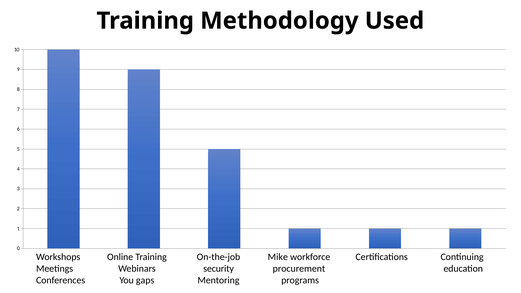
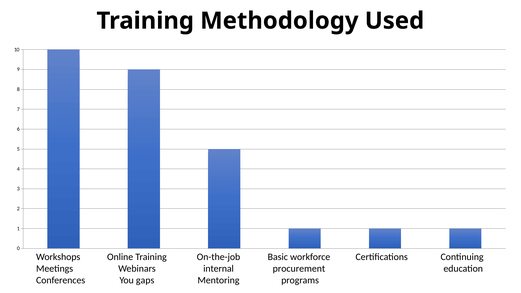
Mike: Mike -> Basic
security: security -> internal
